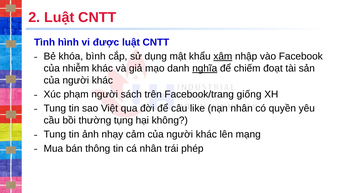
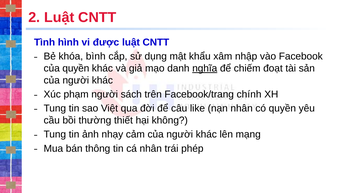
xâm underline: present -> none
của nhiễm: nhiễm -> quyền
giống: giống -> chính
tụng: tụng -> thiết
